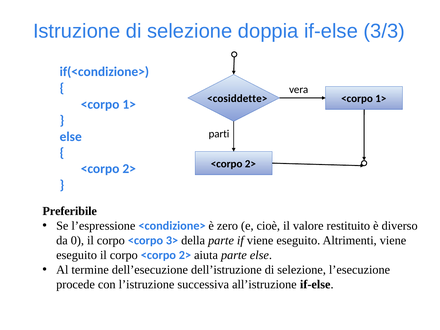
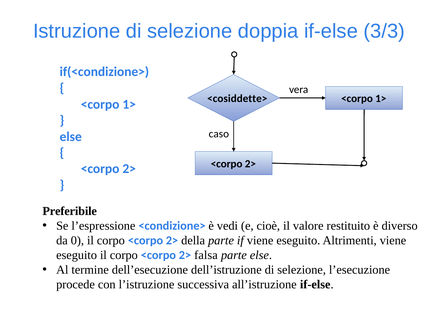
parti: parti -> caso
zero: zero -> vedi
3> at (172, 240): 3> -> 2>
aiuta: aiuta -> falsa
